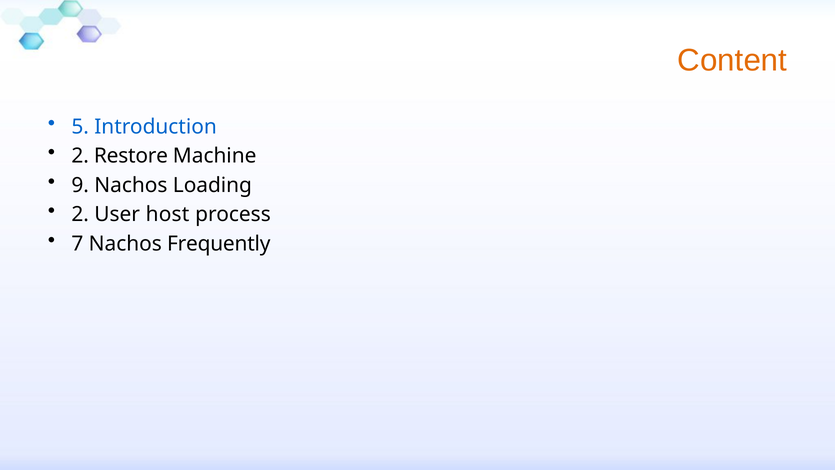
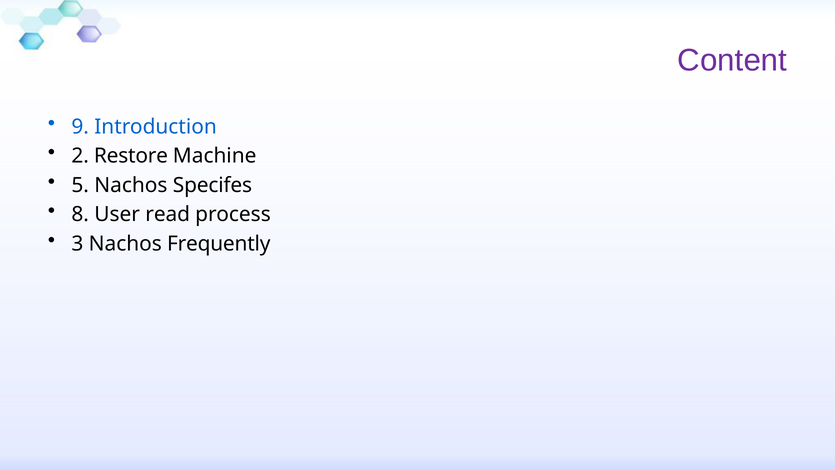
Content colour: orange -> purple
5: 5 -> 9
9: 9 -> 5
Loading: Loading -> Specifes
2 at (80, 214): 2 -> 8
host: host -> read
7: 7 -> 3
